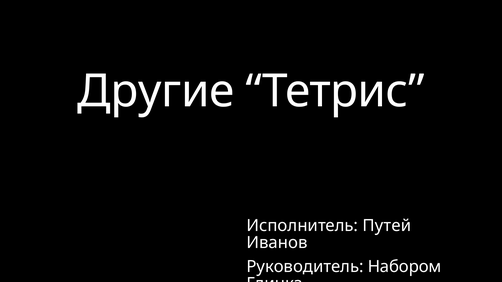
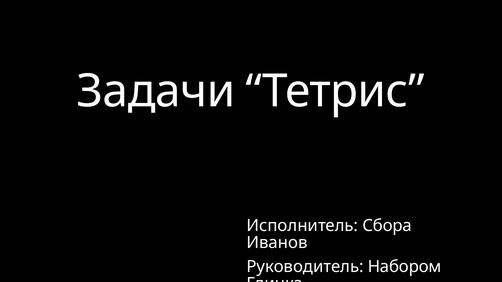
Другие: Другие -> Задачи
Путей: Путей -> Сбора
